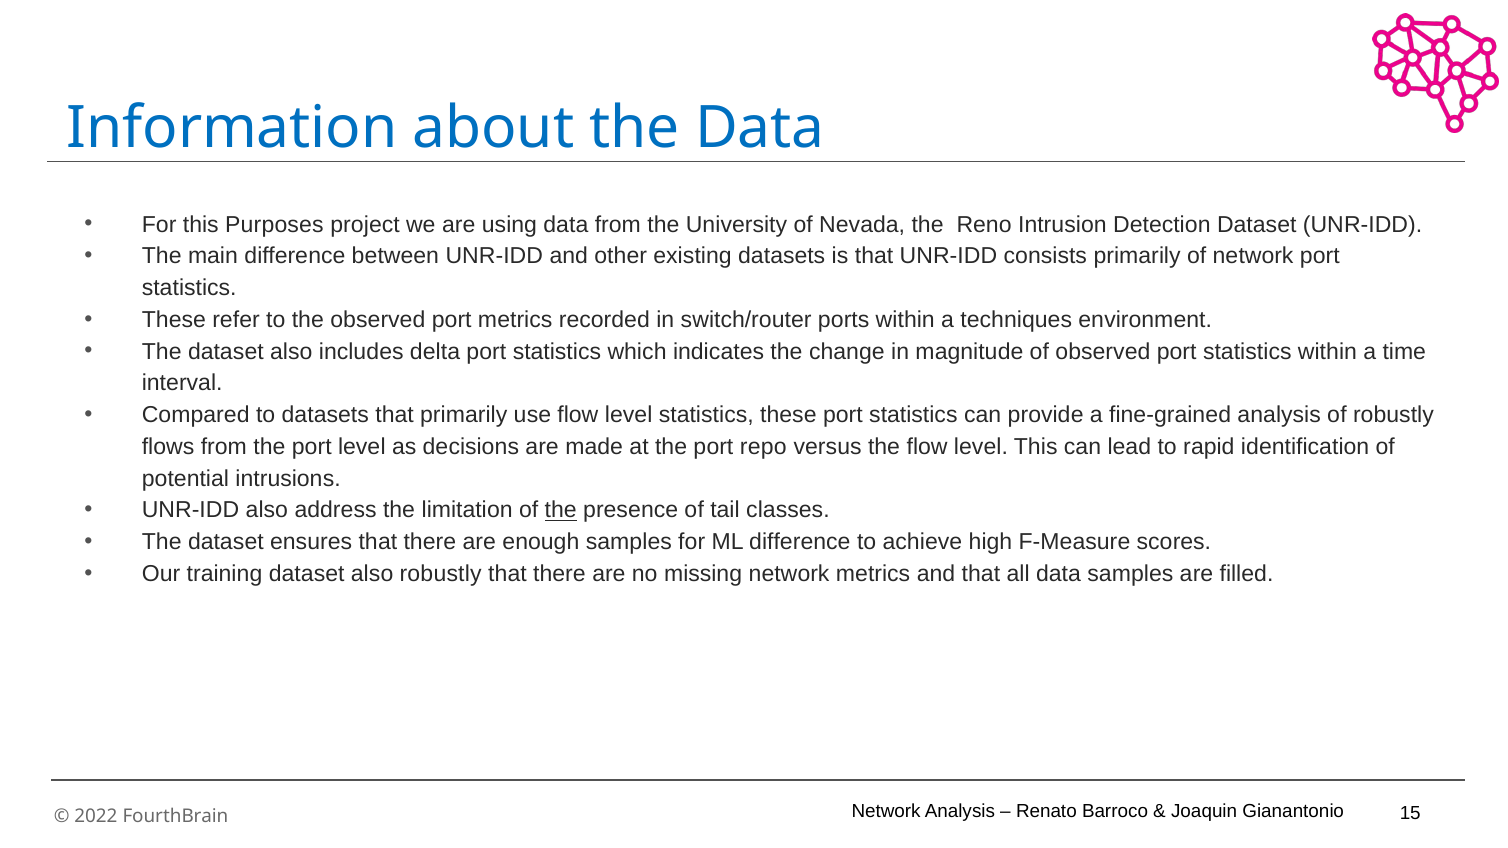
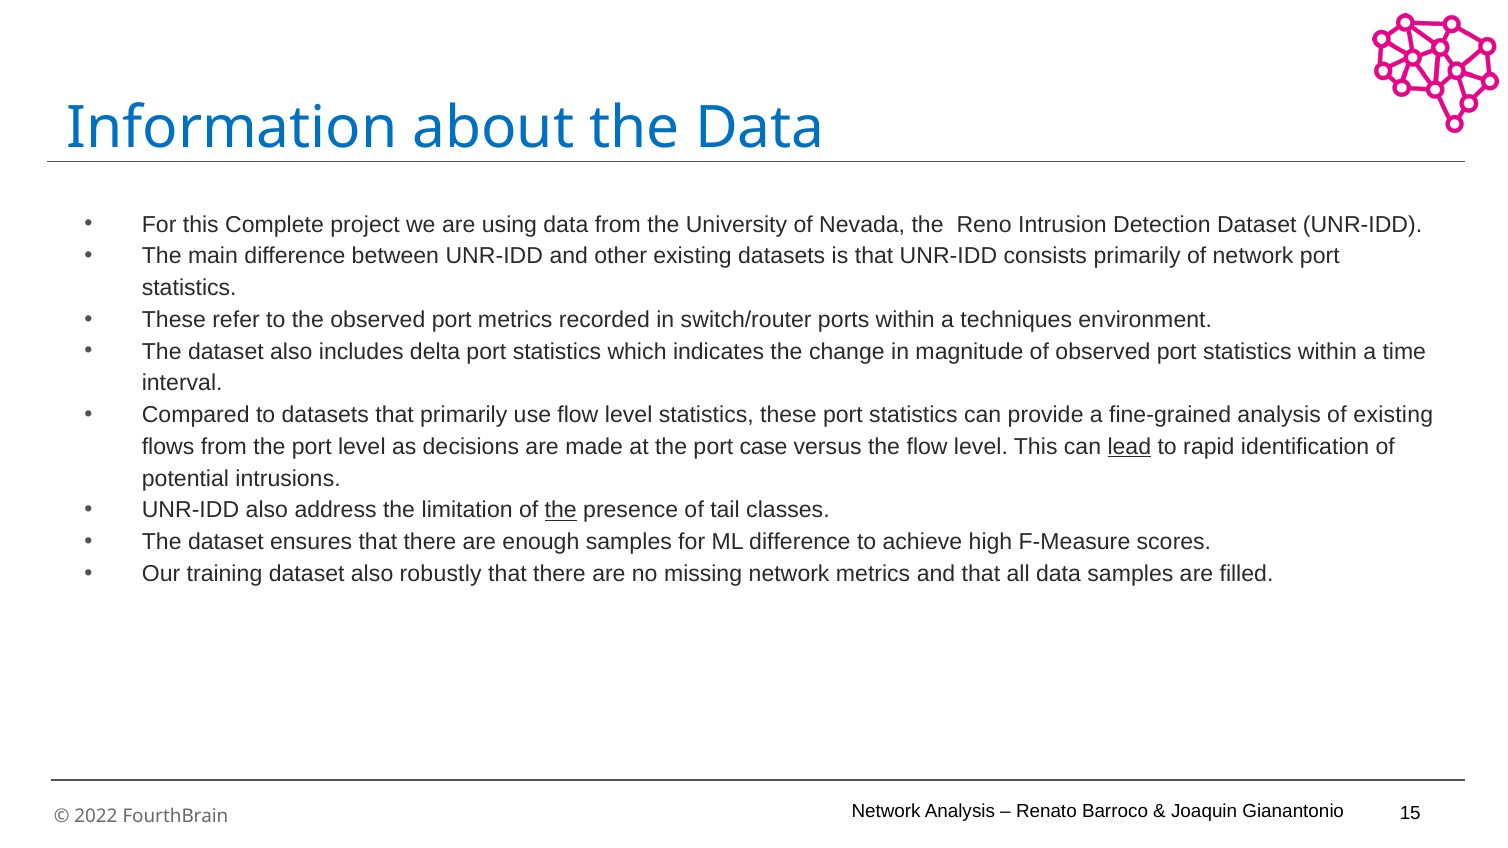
Purposes: Purposes -> Complete
of robustly: robustly -> existing
repo: repo -> case
lead underline: none -> present
